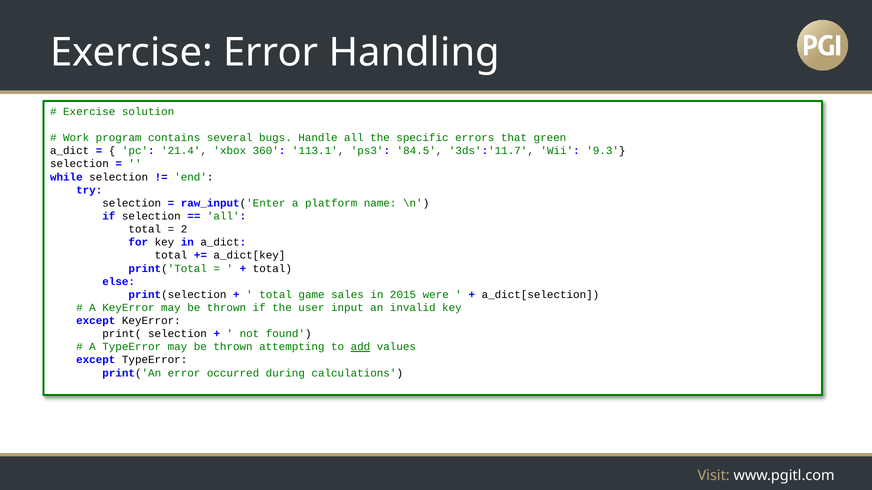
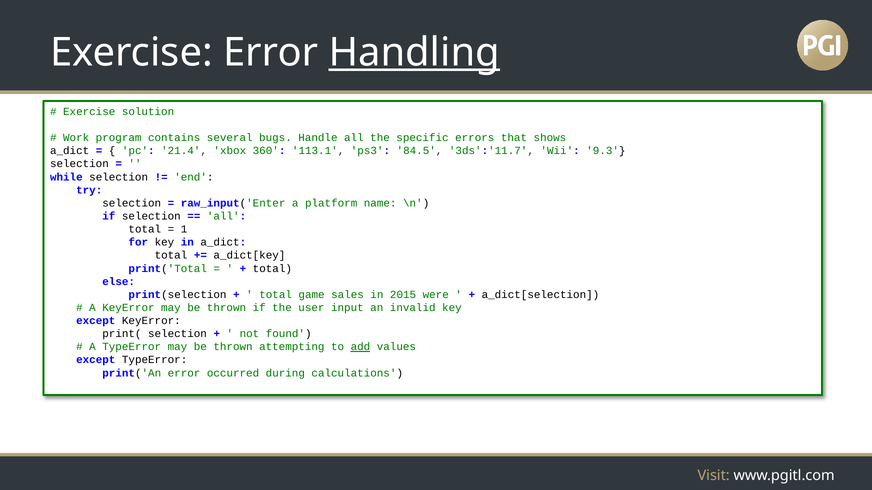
Handling underline: none -> present
green: green -> shows
2: 2 -> 1
